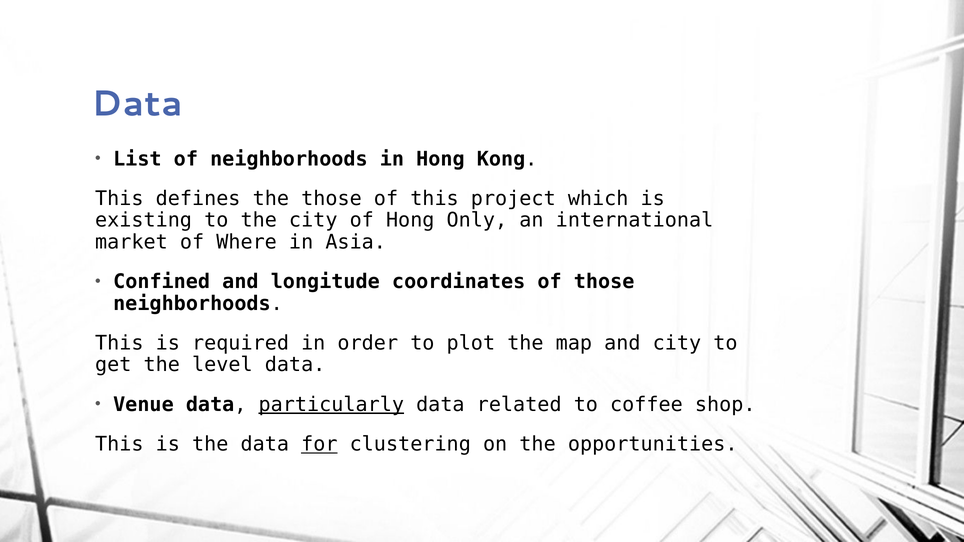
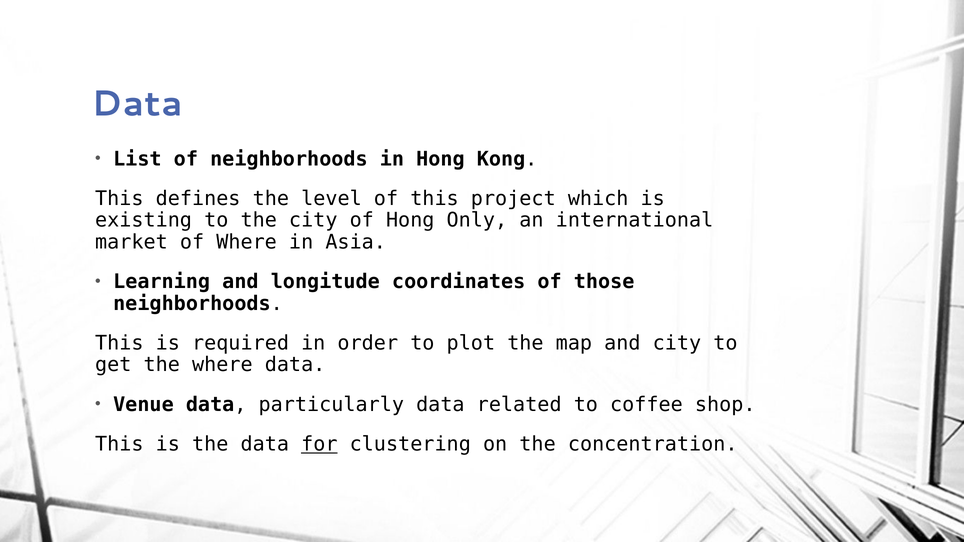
the those: those -> level
Confined: Confined -> Learning
the level: level -> where
particularly underline: present -> none
opportunities: opportunities -> concentration
